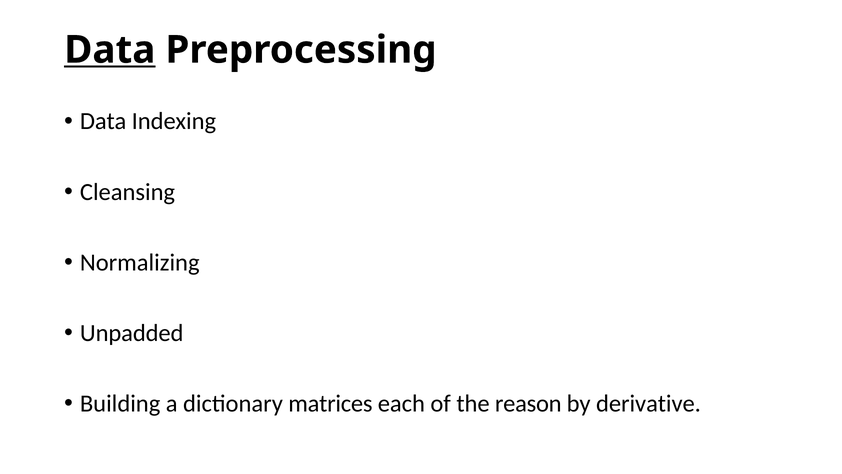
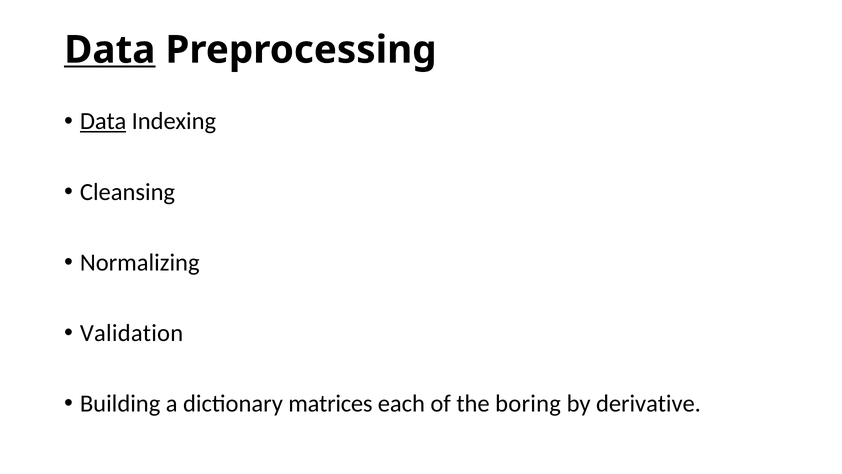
Data at (103, 121) underline: none -> present
Unpadded: Unpadded -> Validation
reason: reason -> boring
